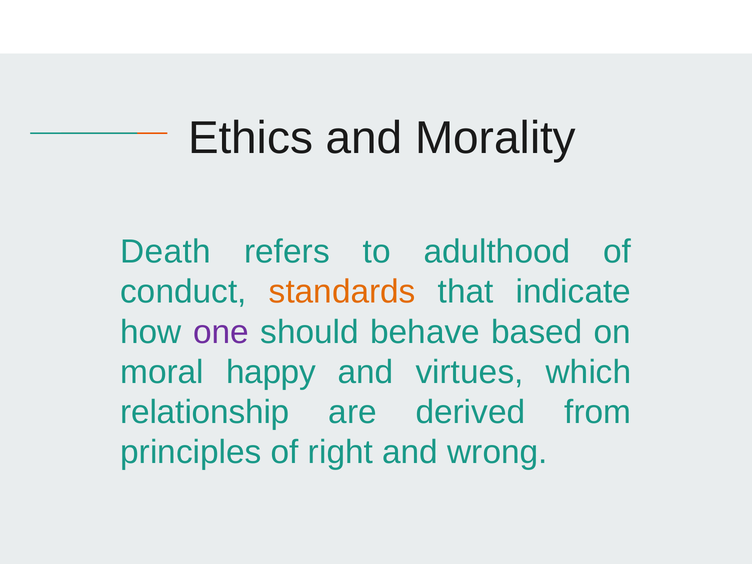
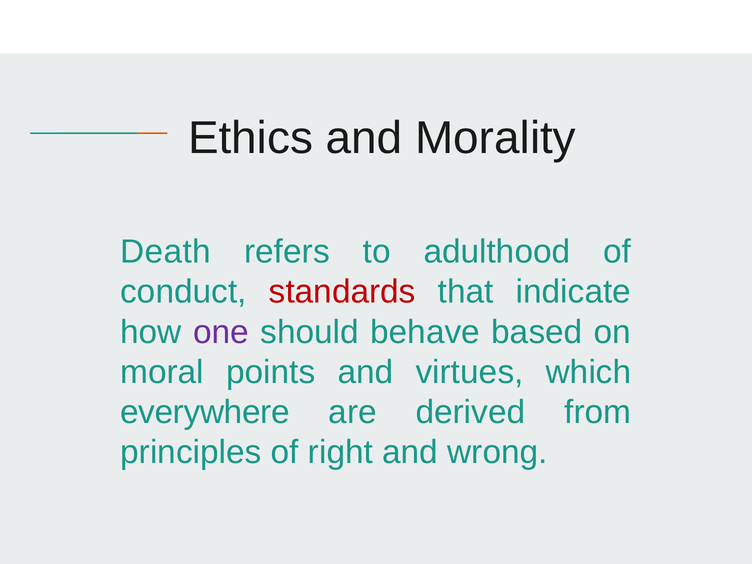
standards colour: orange -> red
happy: happy -> points
relationship: relationship -> everywhere
